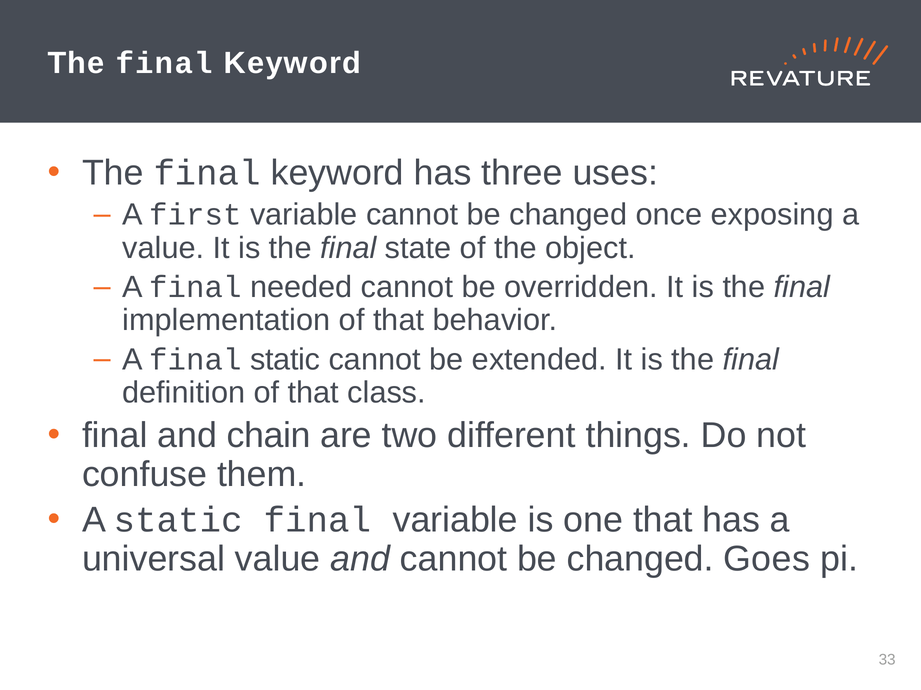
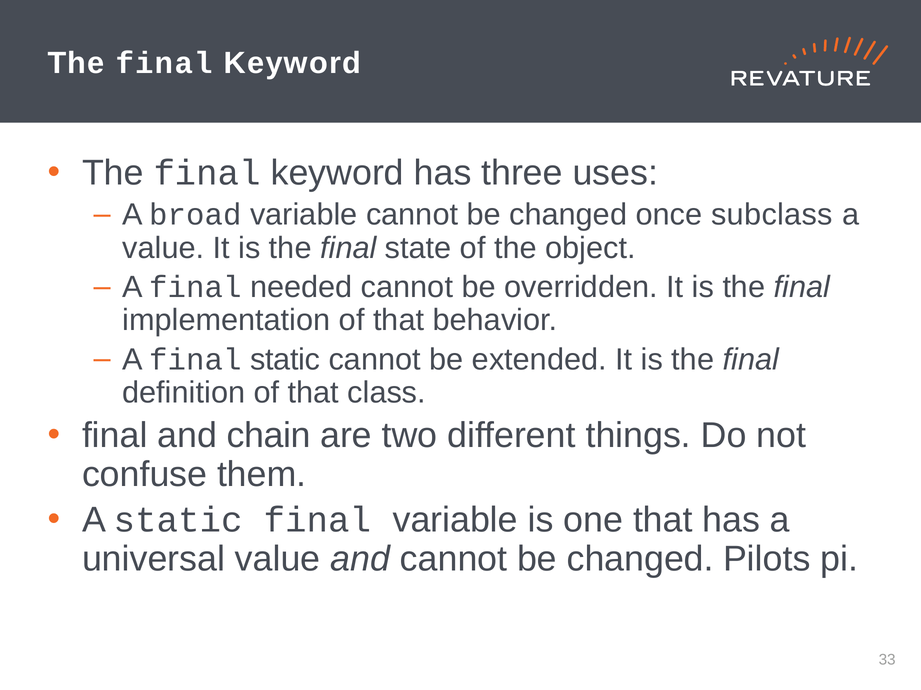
first: first -> broad
exposing: exposing -> subclass
Goes: Goes -> Pilots
